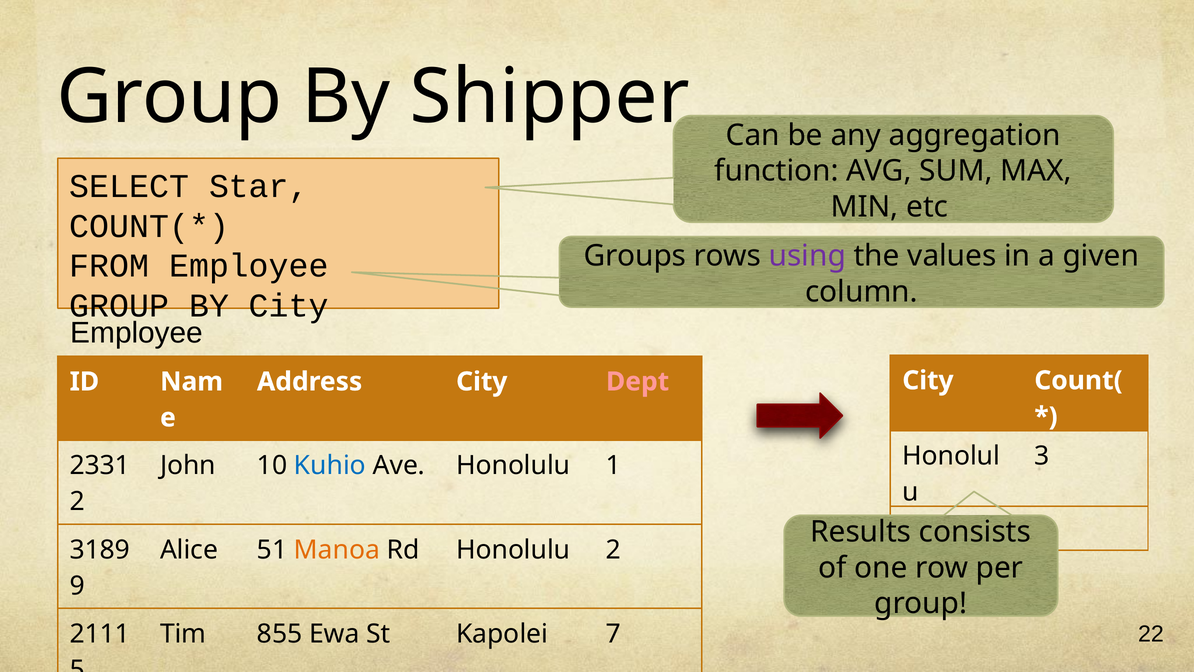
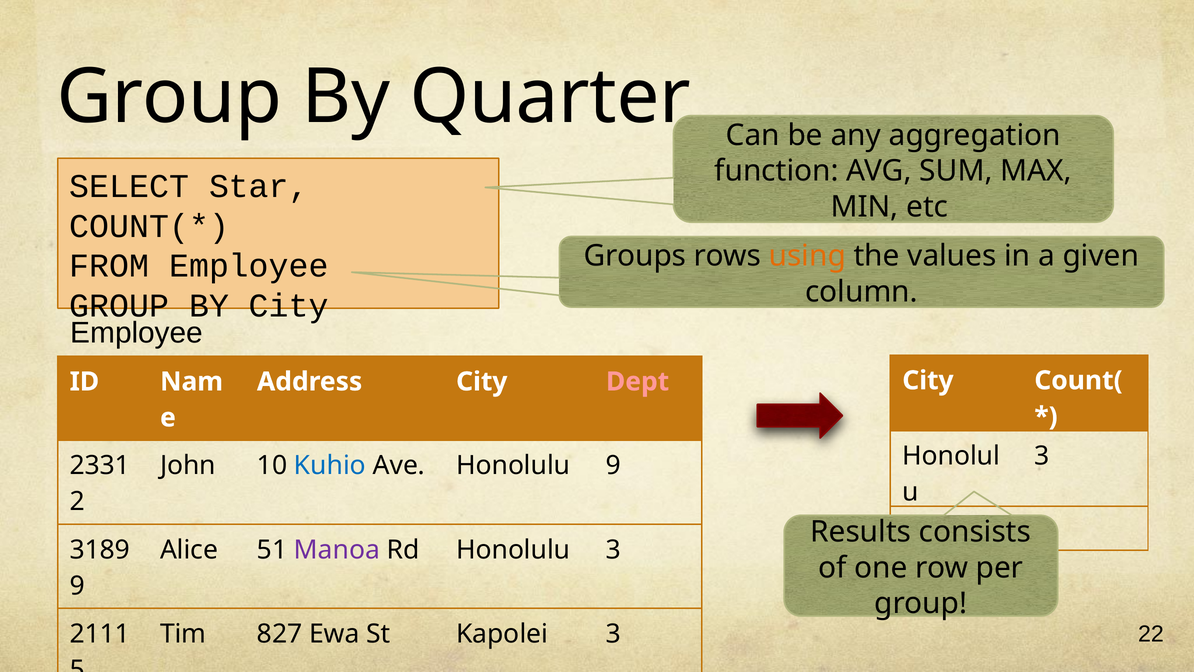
Shipper: Shipper -> Quarter
using colour: purple -> orange
Honolulu 1: 1 -> 9
Manoa colour: orange -> purple
Rd Honolulu 2: 2 -> 3
855: 855 -> 827
Kapolei 7: 7 -> 3
